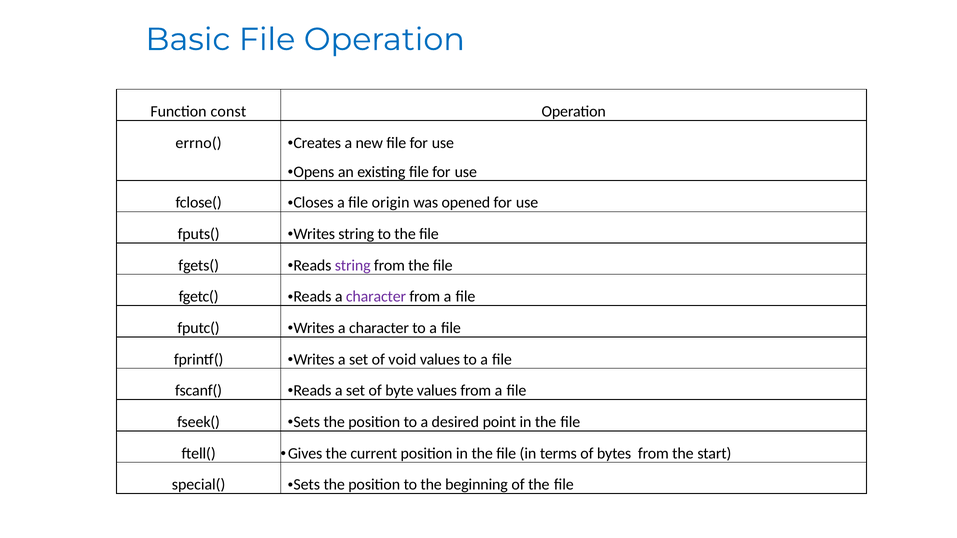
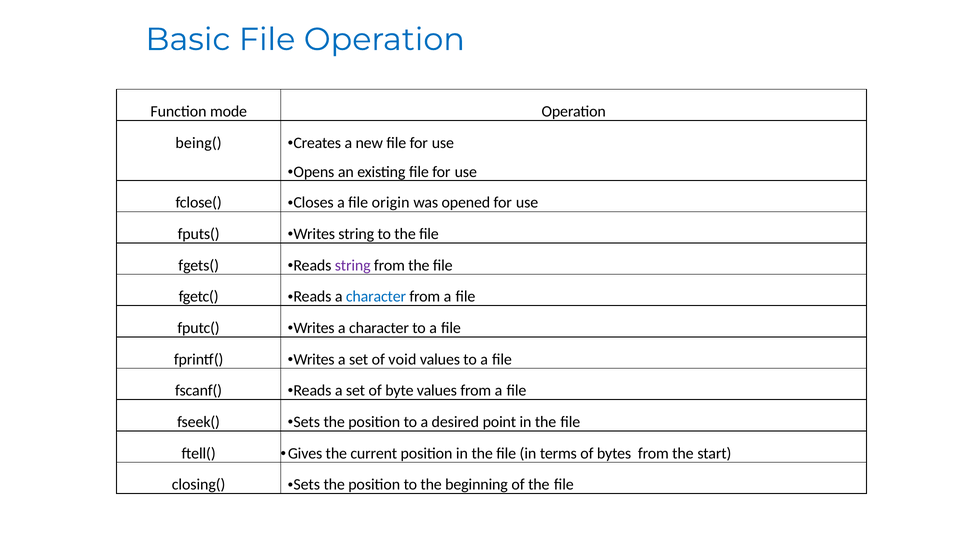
const: const -> mode
errno(: errno( -> being(
character at (376, 297) colour: purple -> blue
special(: special( -> closing(
